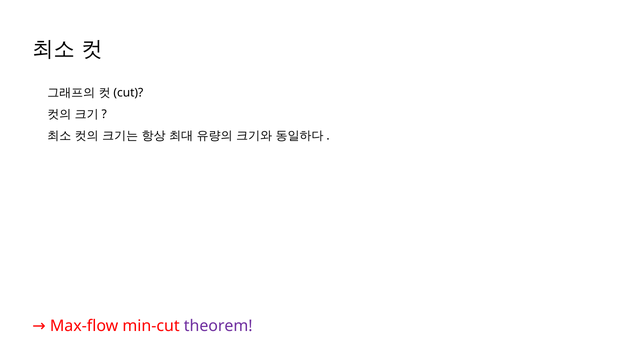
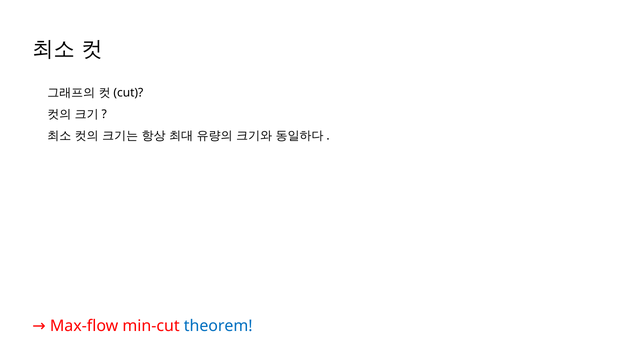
theorem colour: purple -> blue
